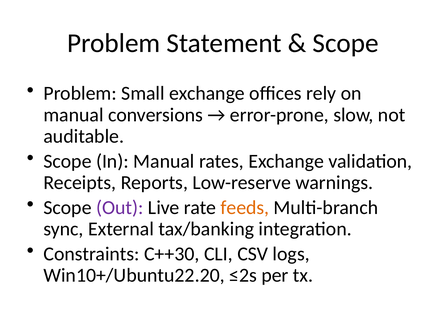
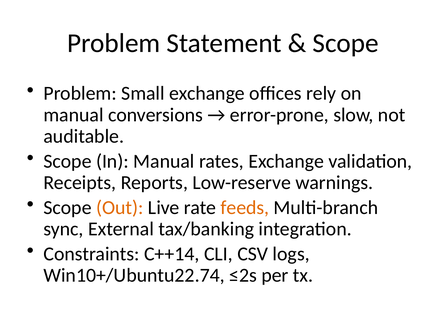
Out colour: purple -> orange
C++30: C++30 -> C++14
Win10+/Ubuntu22.20: Win10+/Ubuntu22.20 -> Win10+/Ubuntu22.74
